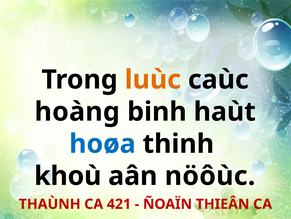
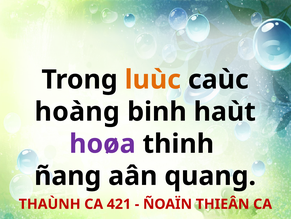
hoøa colour: blue -> purple
khoù: khoù -> ñang
nöôùc: nöôùc -> quang
